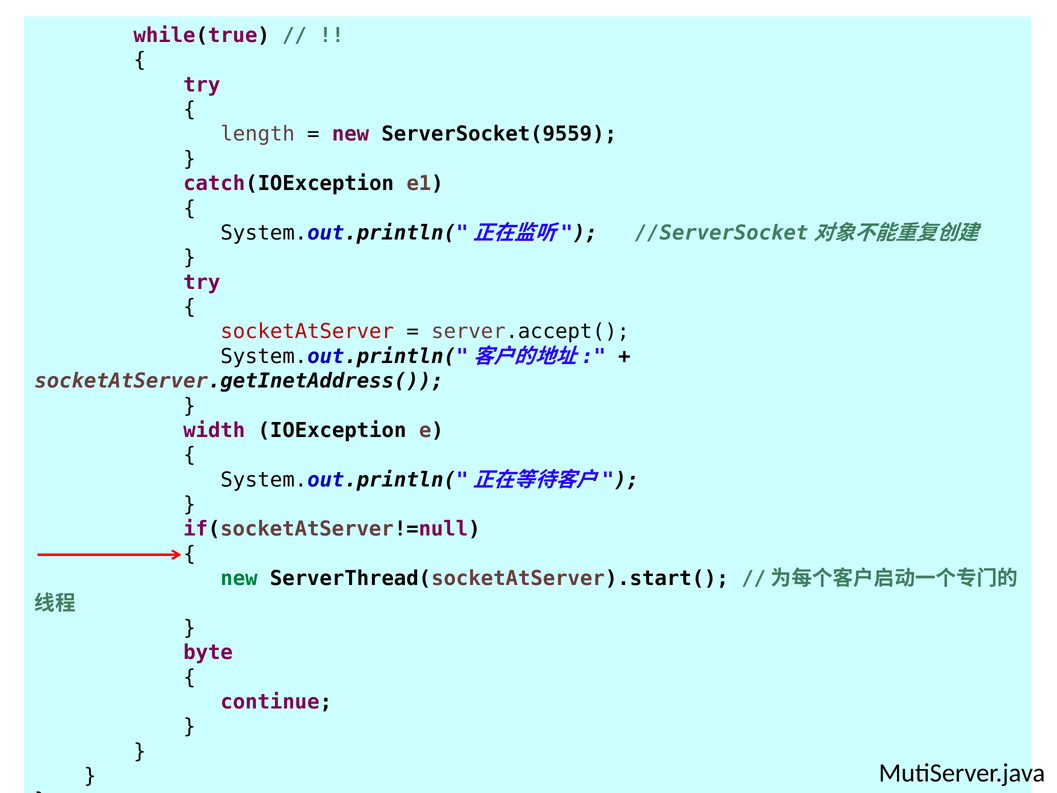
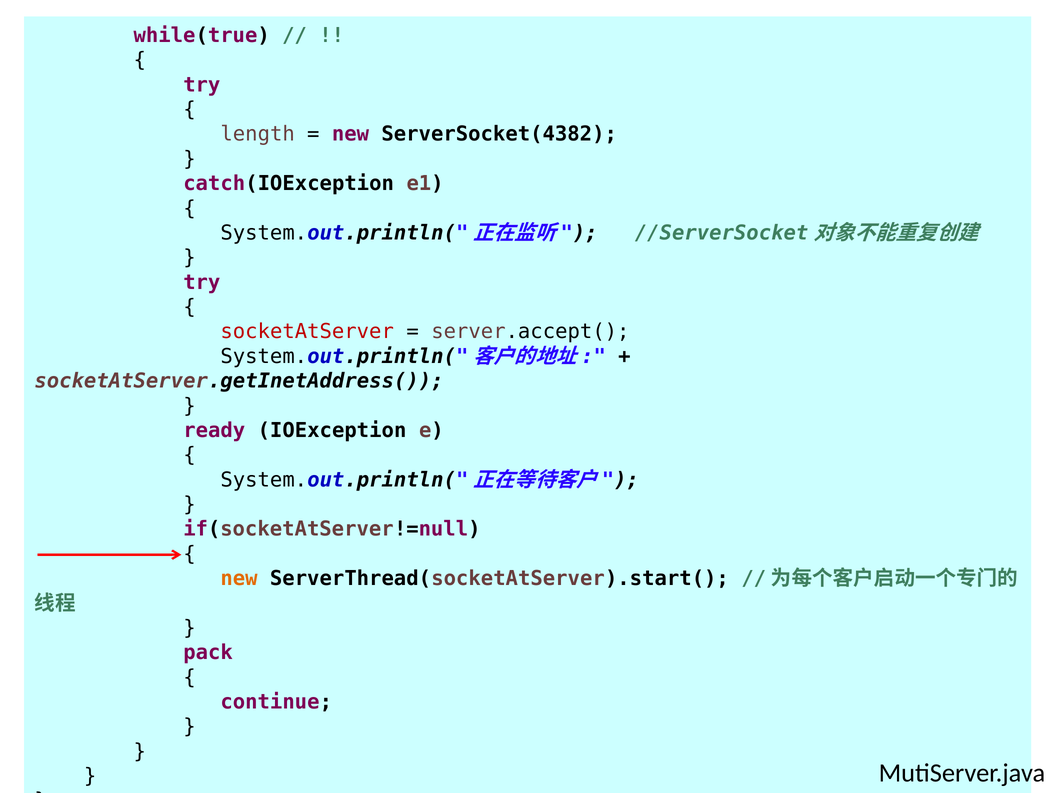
ServerSocket(9559: ServerSocket(9559 -> ServerSocket(4382
width: width -> ready
new at (239, 578) colour: green -> orange
byte: byte -> pack
